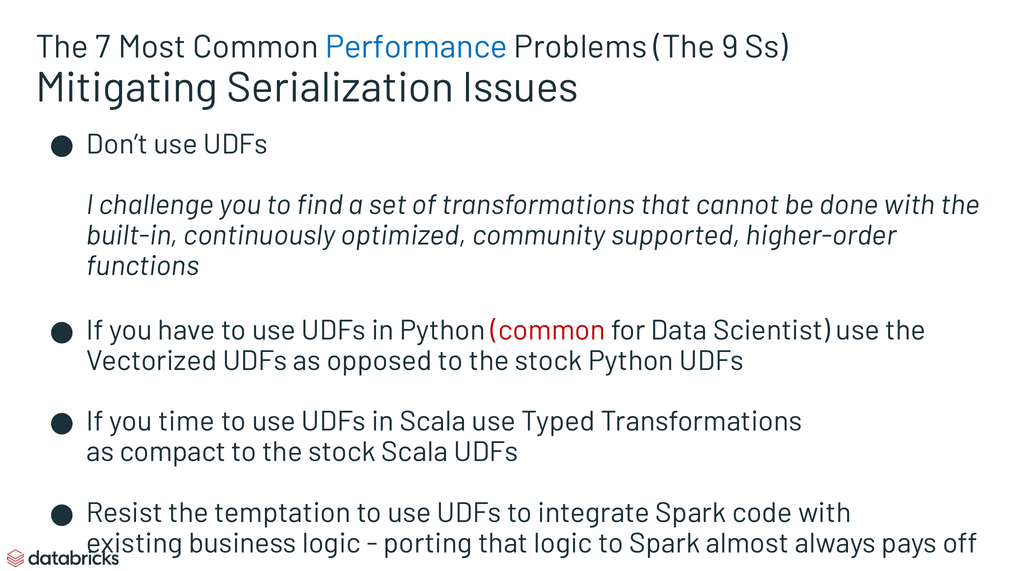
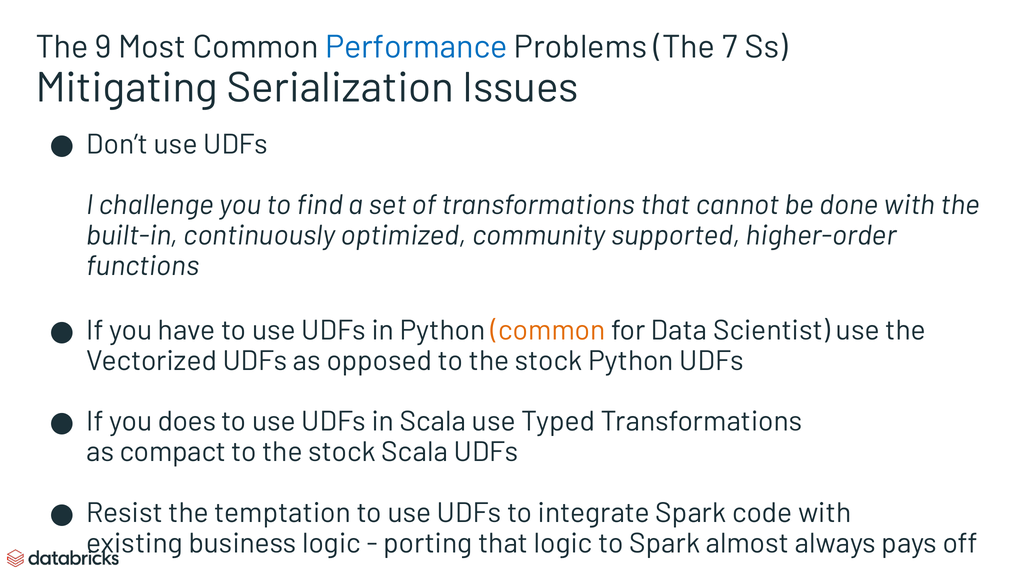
7: 7 -> 9
9: 9 -> 7
common at (548, 330) colour: red -> orange
time: time -> does
